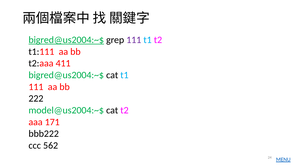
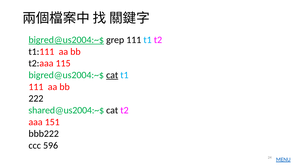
111 at (134, 40) colour: purple -> black
411: 411 -> 115
cat at (112, 75) underline: none -> present
model@us2004:~$: model@us2004:~$ -> shared@us2004:~$
171: 171 -> 151
562: 562 -> 596
